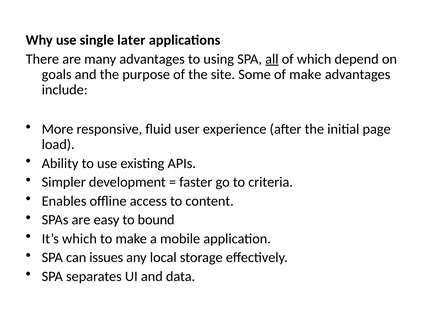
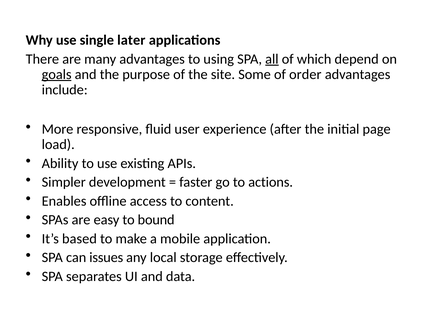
goals underline: none -> present
of make: make -> order
criteria: criteria -> actions
It’s which: which -> based
